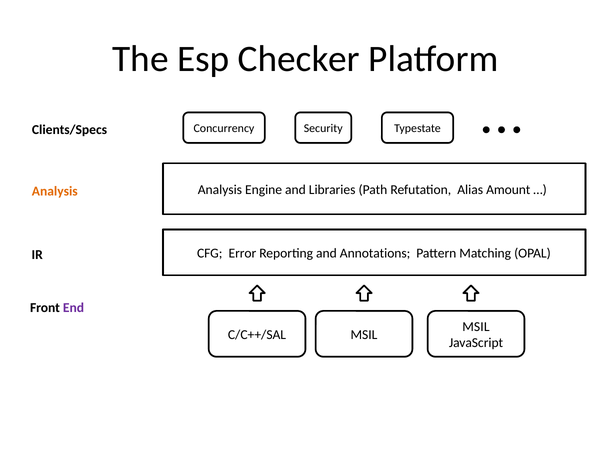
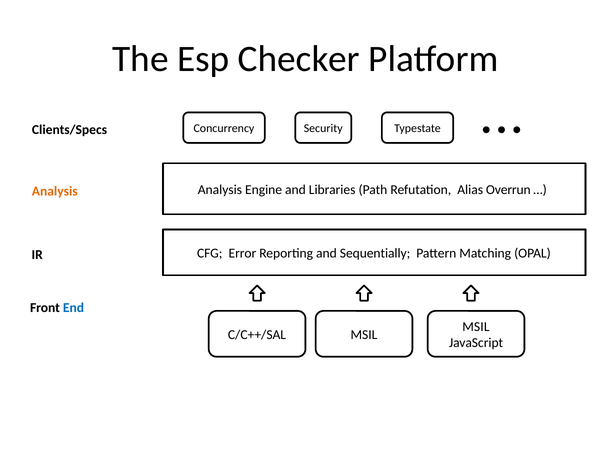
Amount: Amount -> Overrun
Annotations: Annotations -> Sequentially
End colour: purple -> blue
